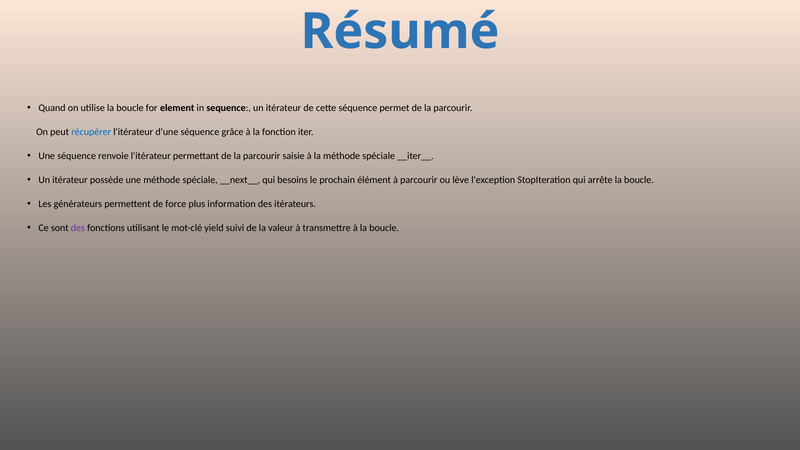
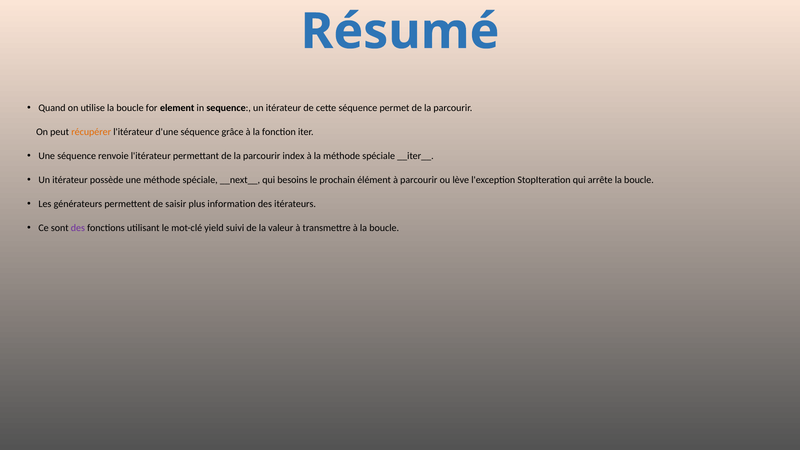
récupérer colour: blue -> orange
saisie: saisie -> index
force: force -> saisir
